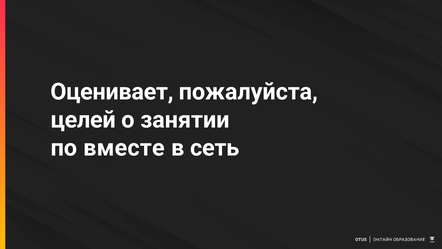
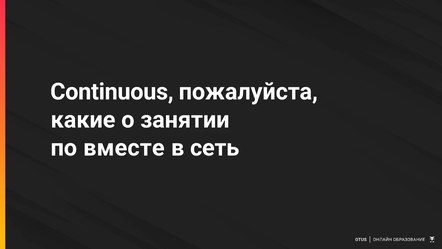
Оценивает: Оценивает -> Continuous
целей: целей -> какие
